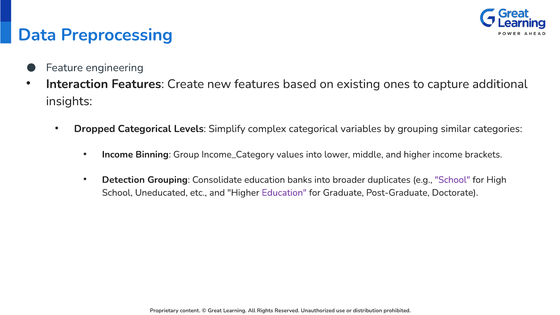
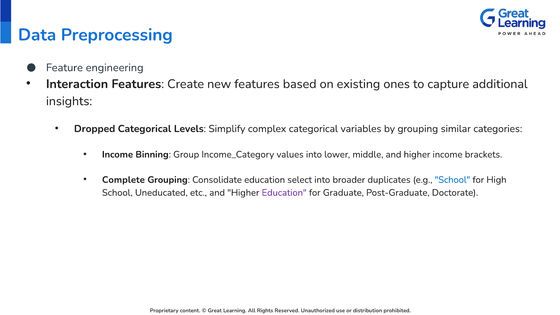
Detection: Detection -> Complete
banks: banks -> select
School at (452, 180) colour: purple -> blue
